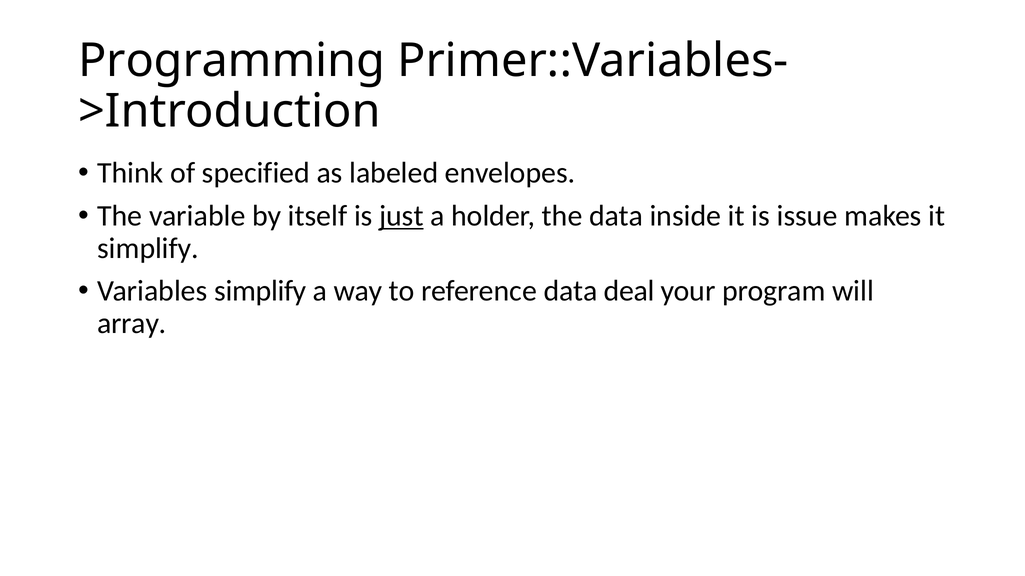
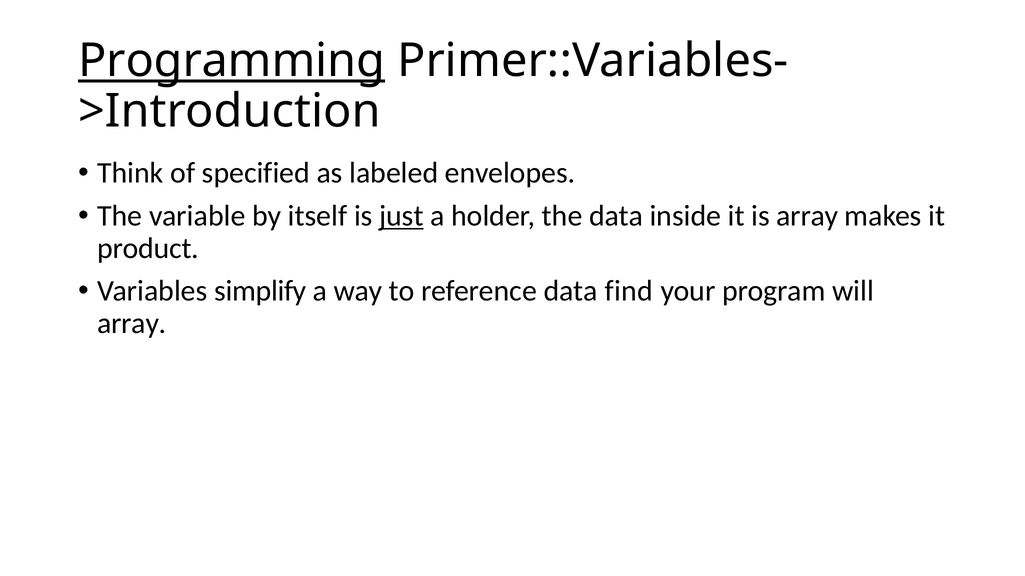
Programming underline: none -> present
is issue: issue -> array
simplify at (148, 248): simplify -> product
deal: deal -> find
